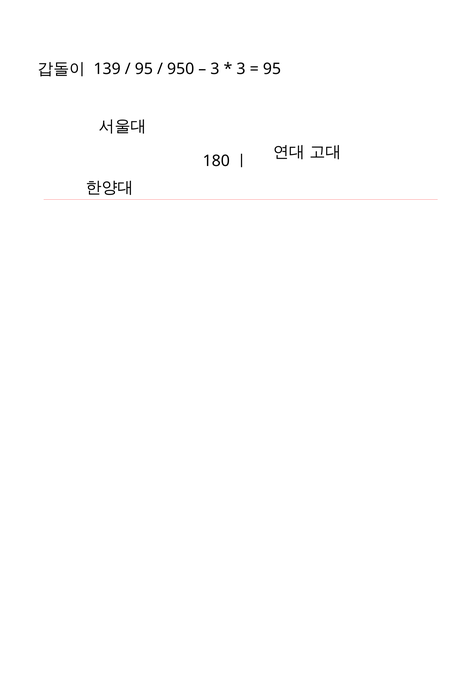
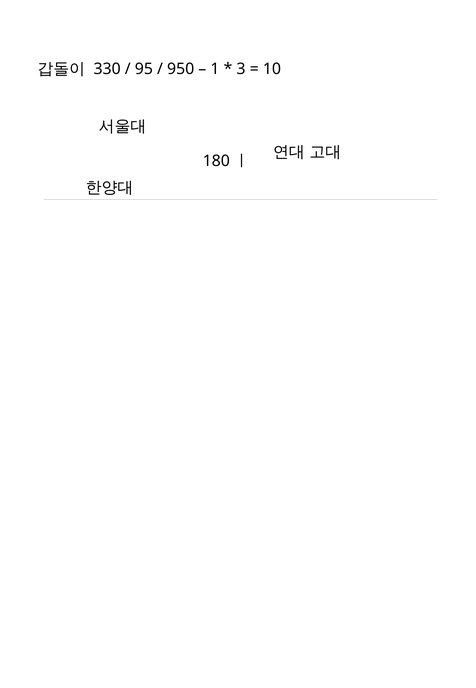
139: 139 -> 330
3 at (215, 69): 3 -> 1
95 at (272, 69): 95 -> 10
